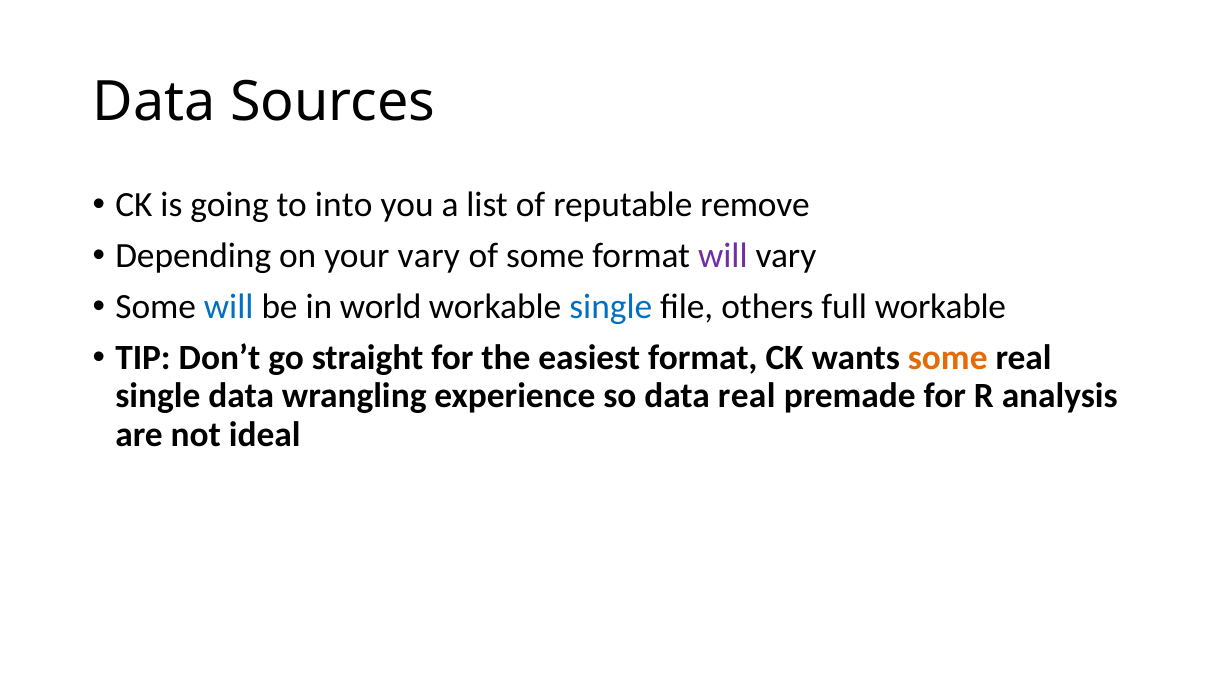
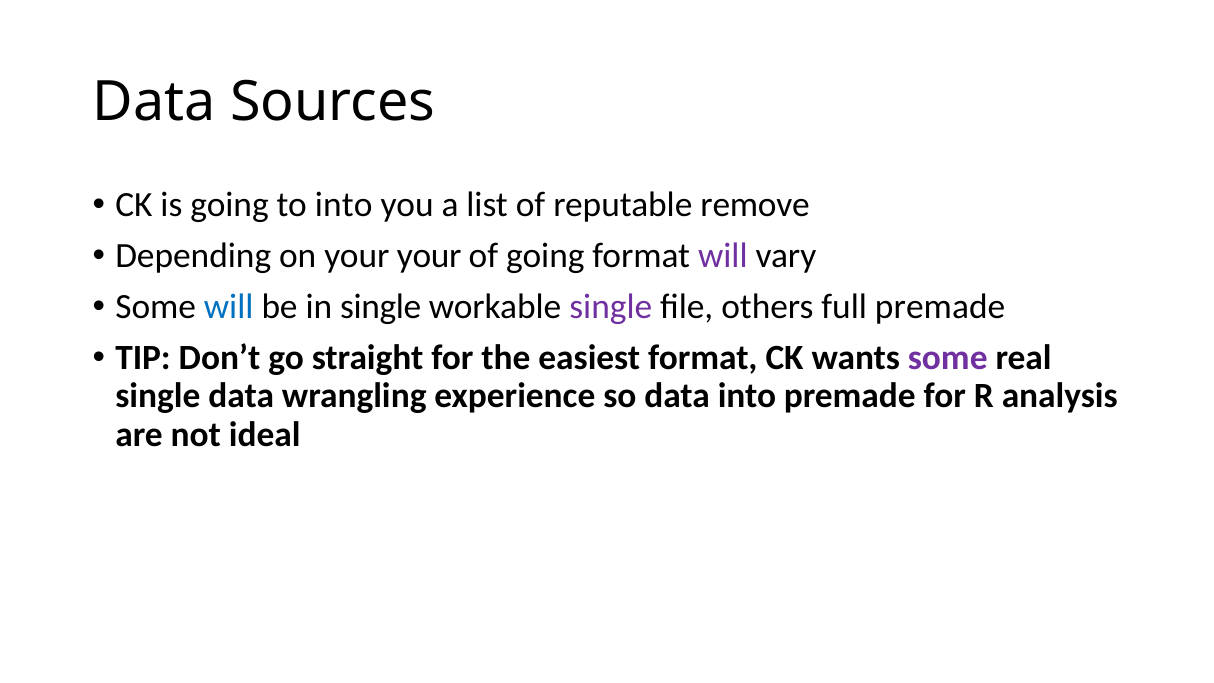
your vary: vary -> your
of some: some -> going
in world: world -> single
single at (611, 307) colour: blue -> purple
full workable: workable -> premade
some at (948, 358) colour: orange -> purple
data real: real -> into
